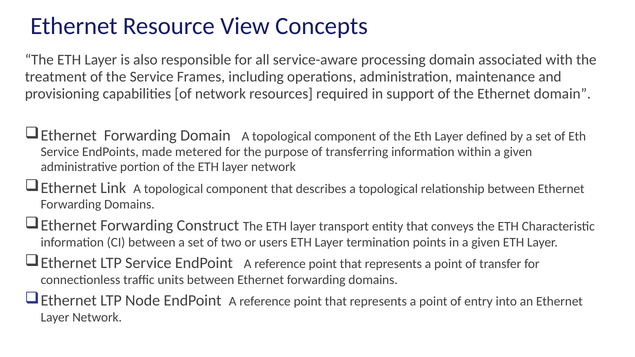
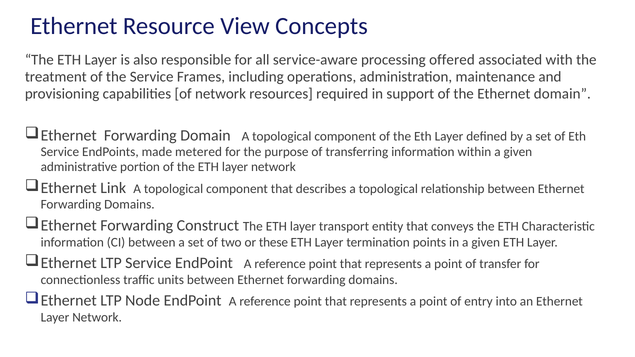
processing domain: domain -> offered
users: users -> these
